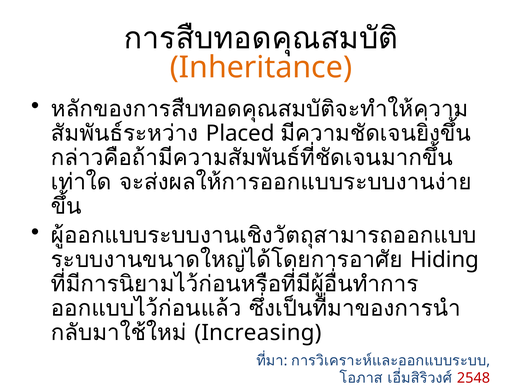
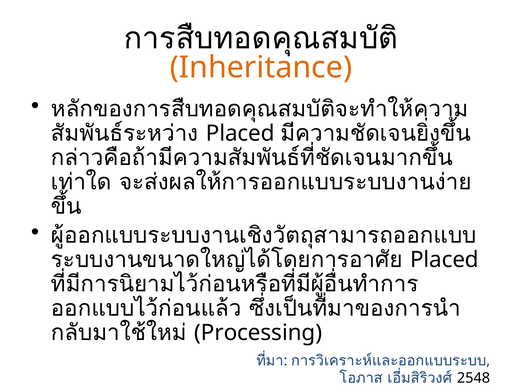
Hiding at (444, 259): Hiding -> Placed
Increasing: Increasing -> Processing
2548 colour: red -> black
